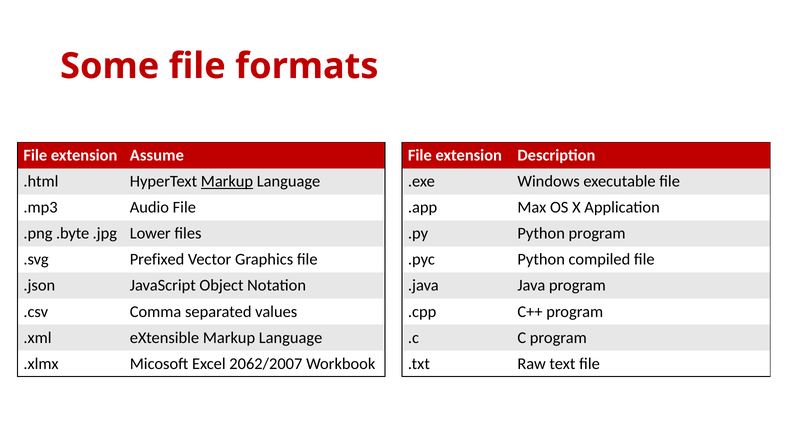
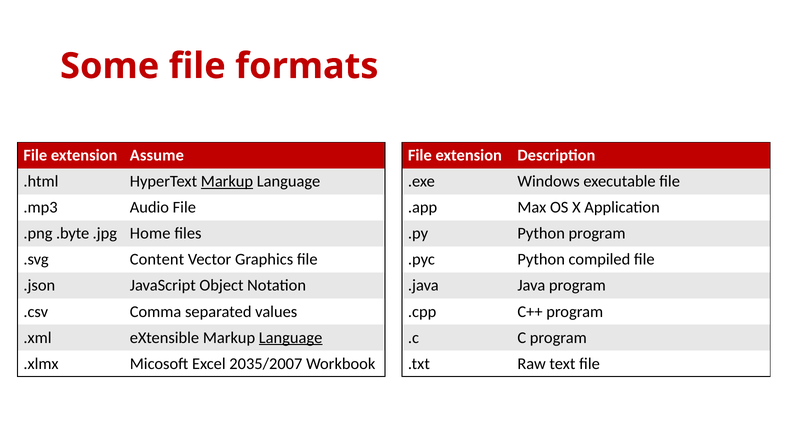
Lower: Lower -> Home
Prefixed: Prefixed -> Content
Language at (291, 338) underline: none -> present
2062/2007: 2062/2007 -> 2035/2007
